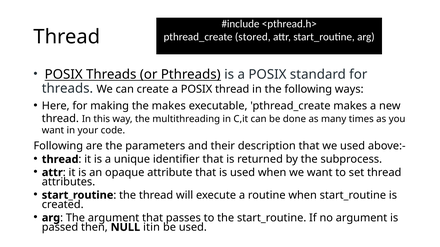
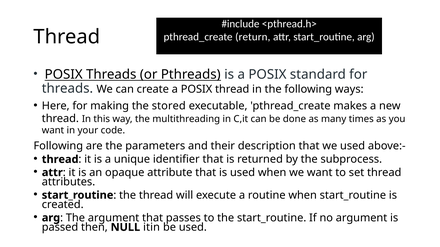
stored: stored -> return
the makes: makes -> stored
